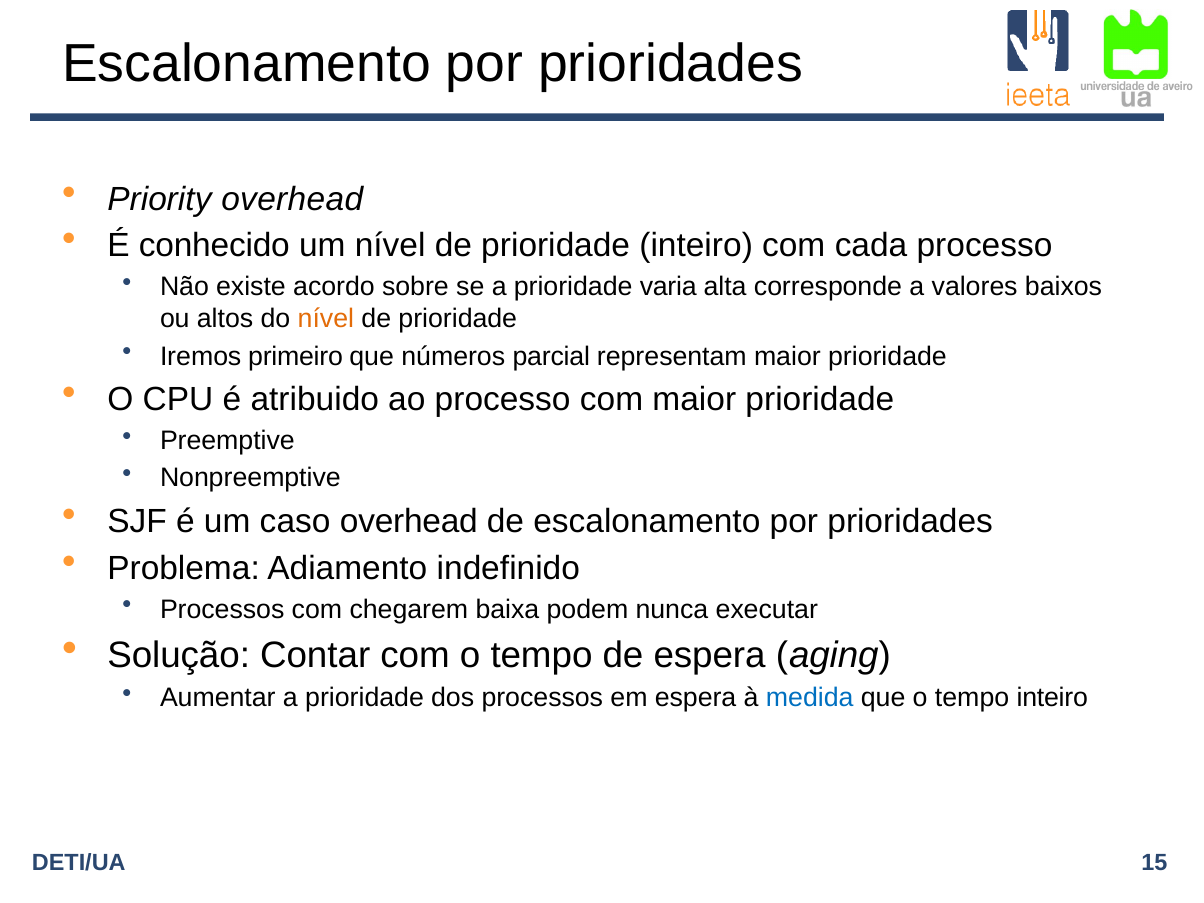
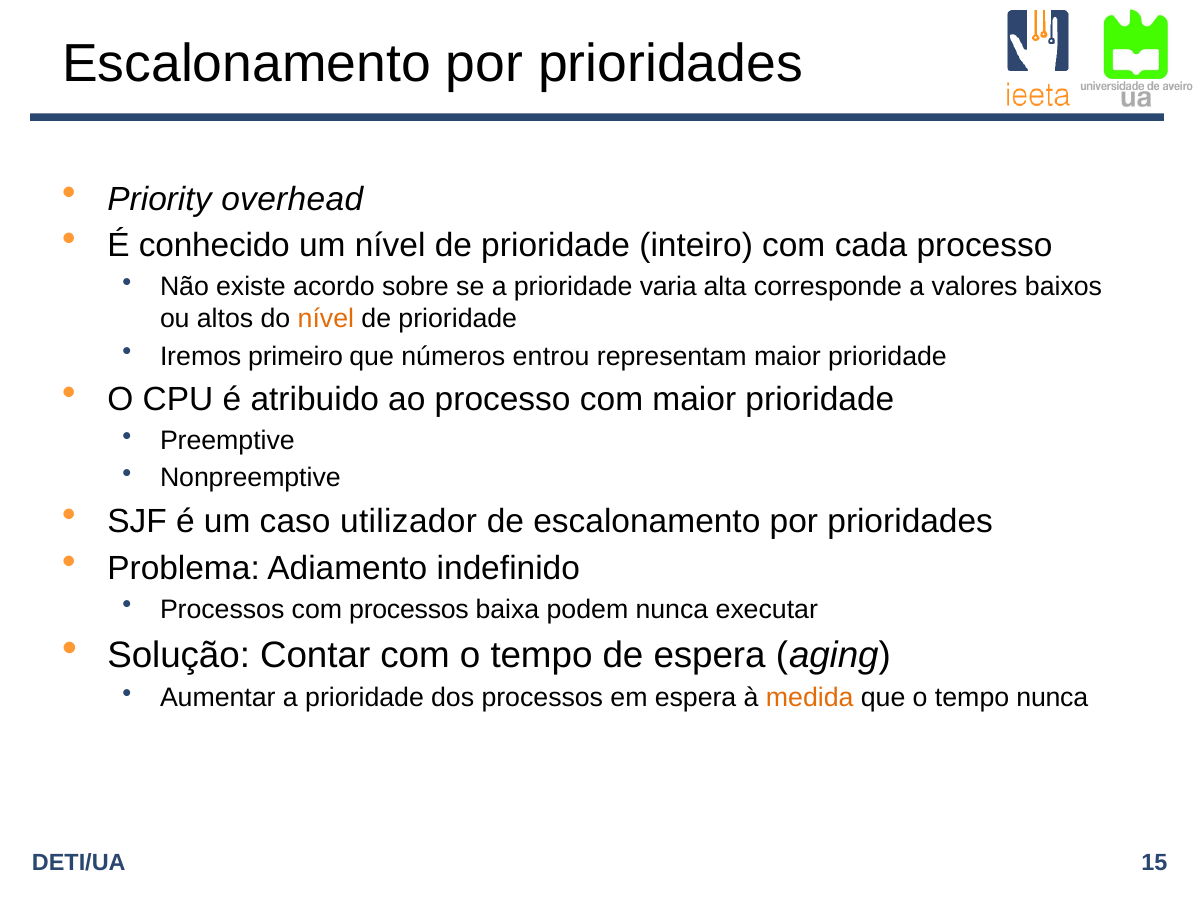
parcial: parcial -> entrou
caso overhead: overhead -> utilizador
com chegarem: chegarem -> processos
medida colour: blue -> orange
tempo inteiro: inteiro -> nunca
